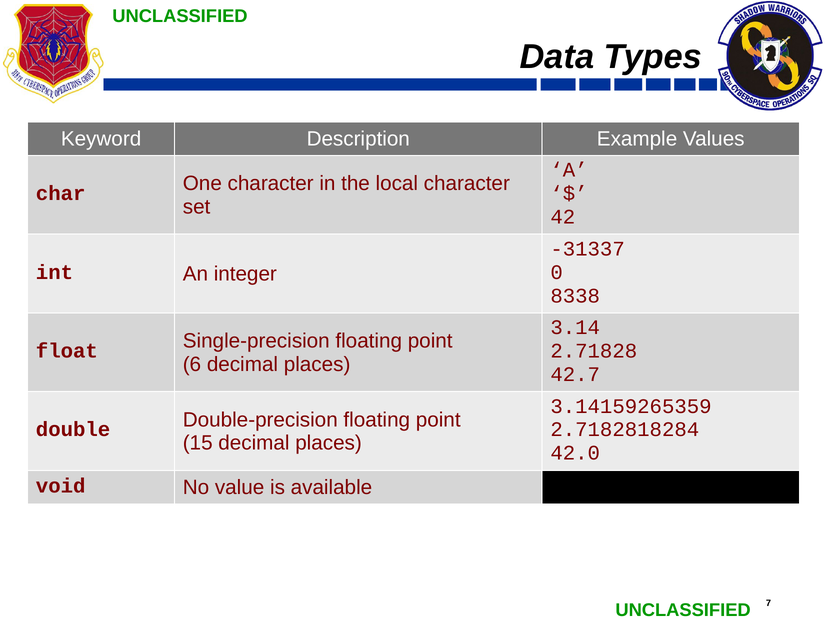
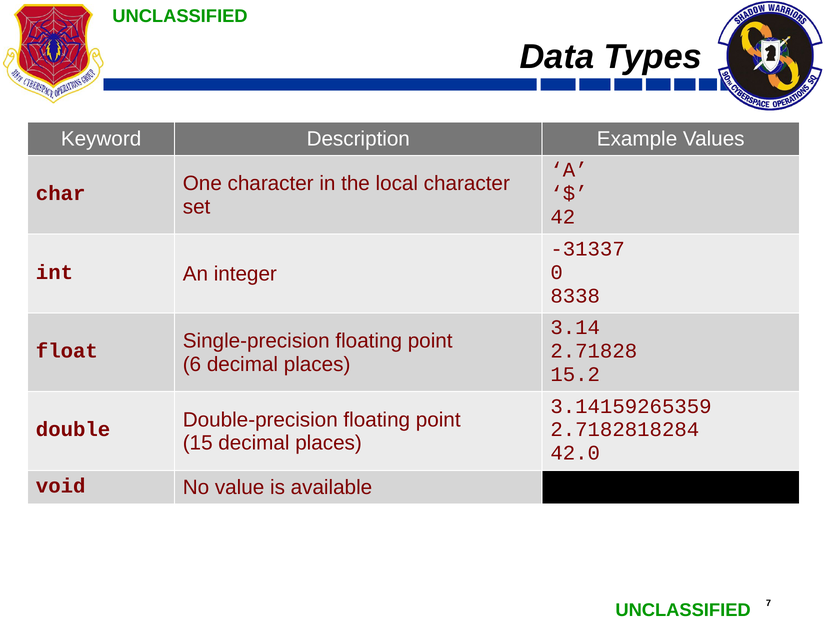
42.7: 42.7 -> 15.2
